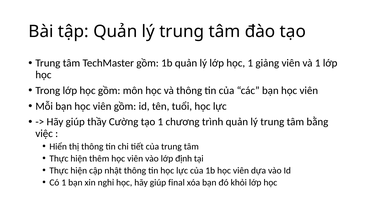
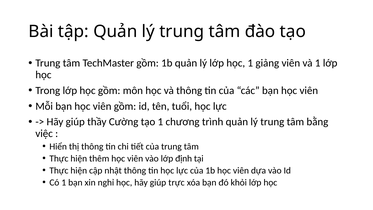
final: final -> trực
